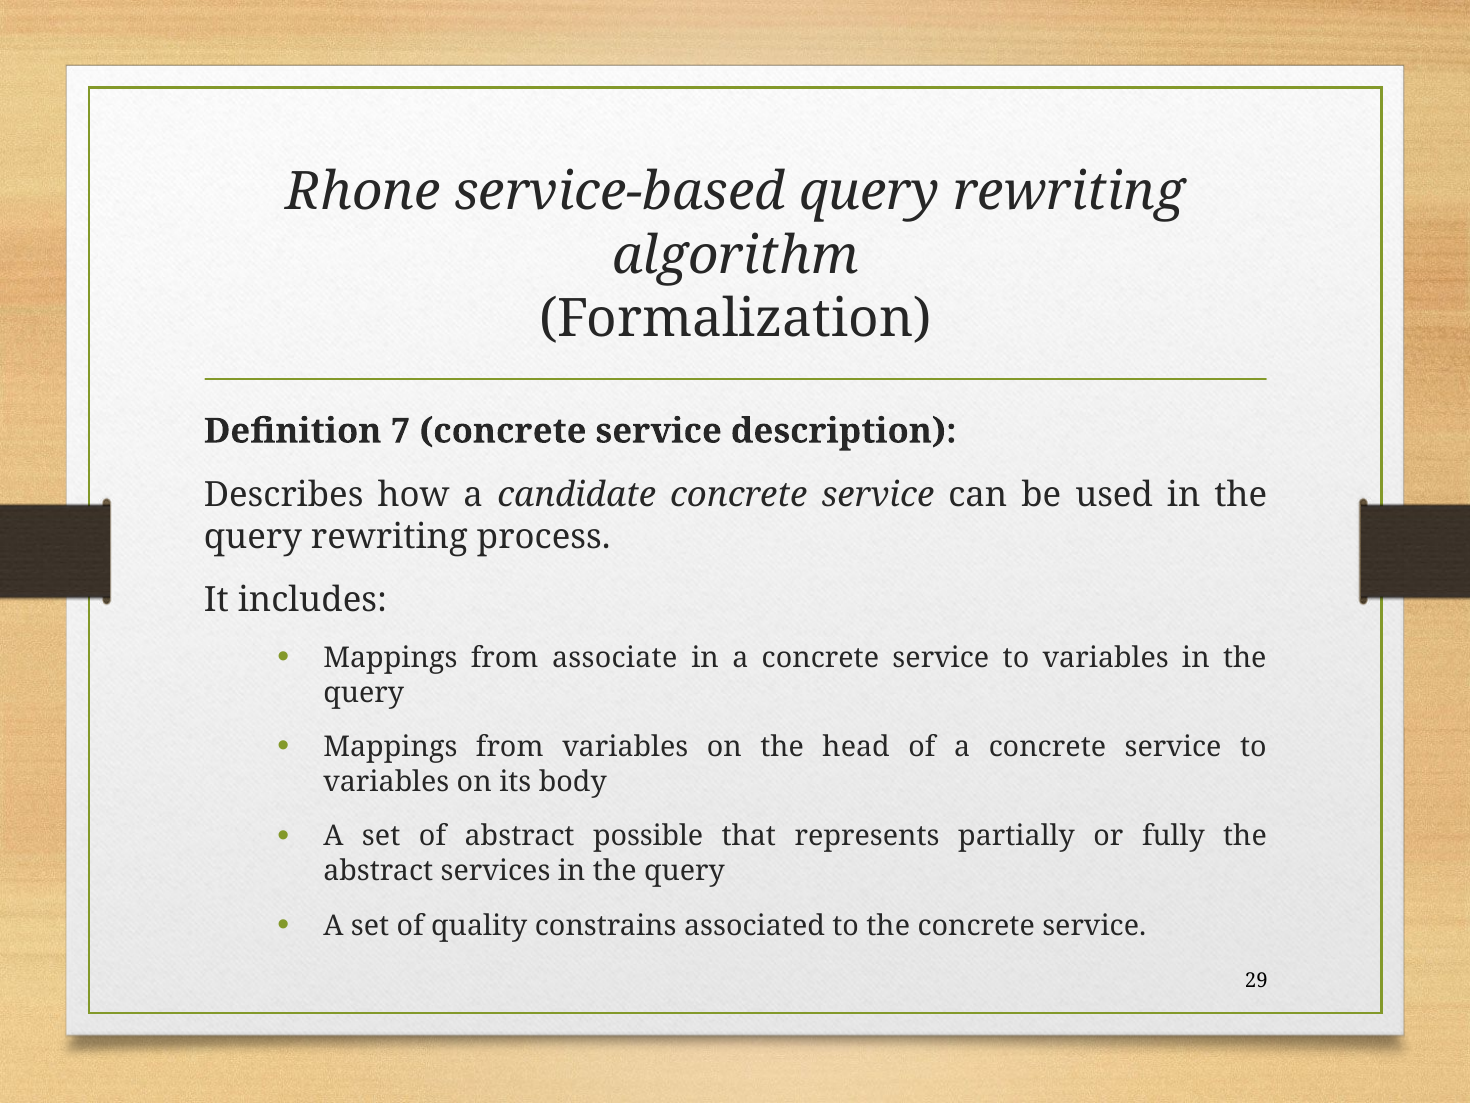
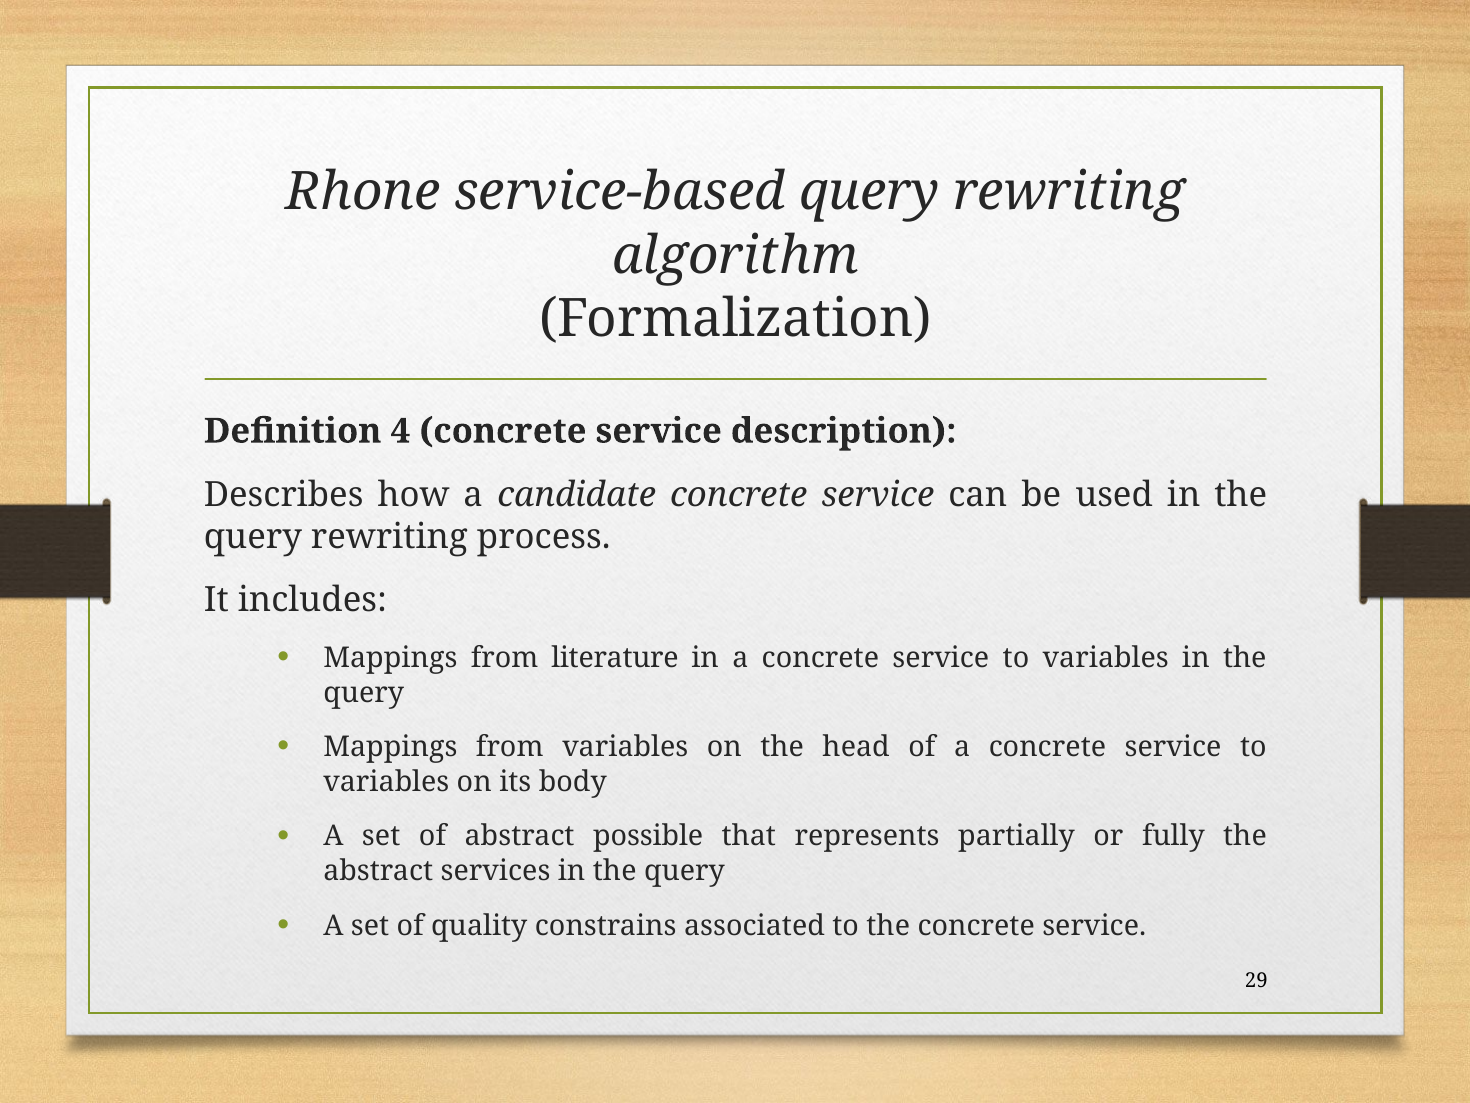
7: 7 -> 4
associate: associate -> literature
